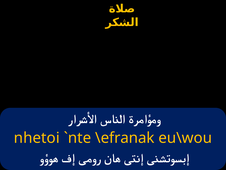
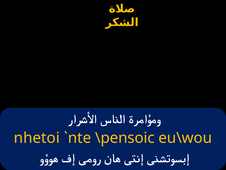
\efranak: \efranak -> \pensoic
